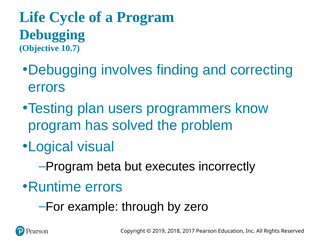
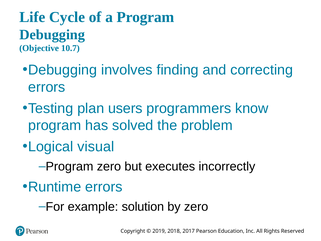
Program beta: beta -> zero
through: through -> solution
